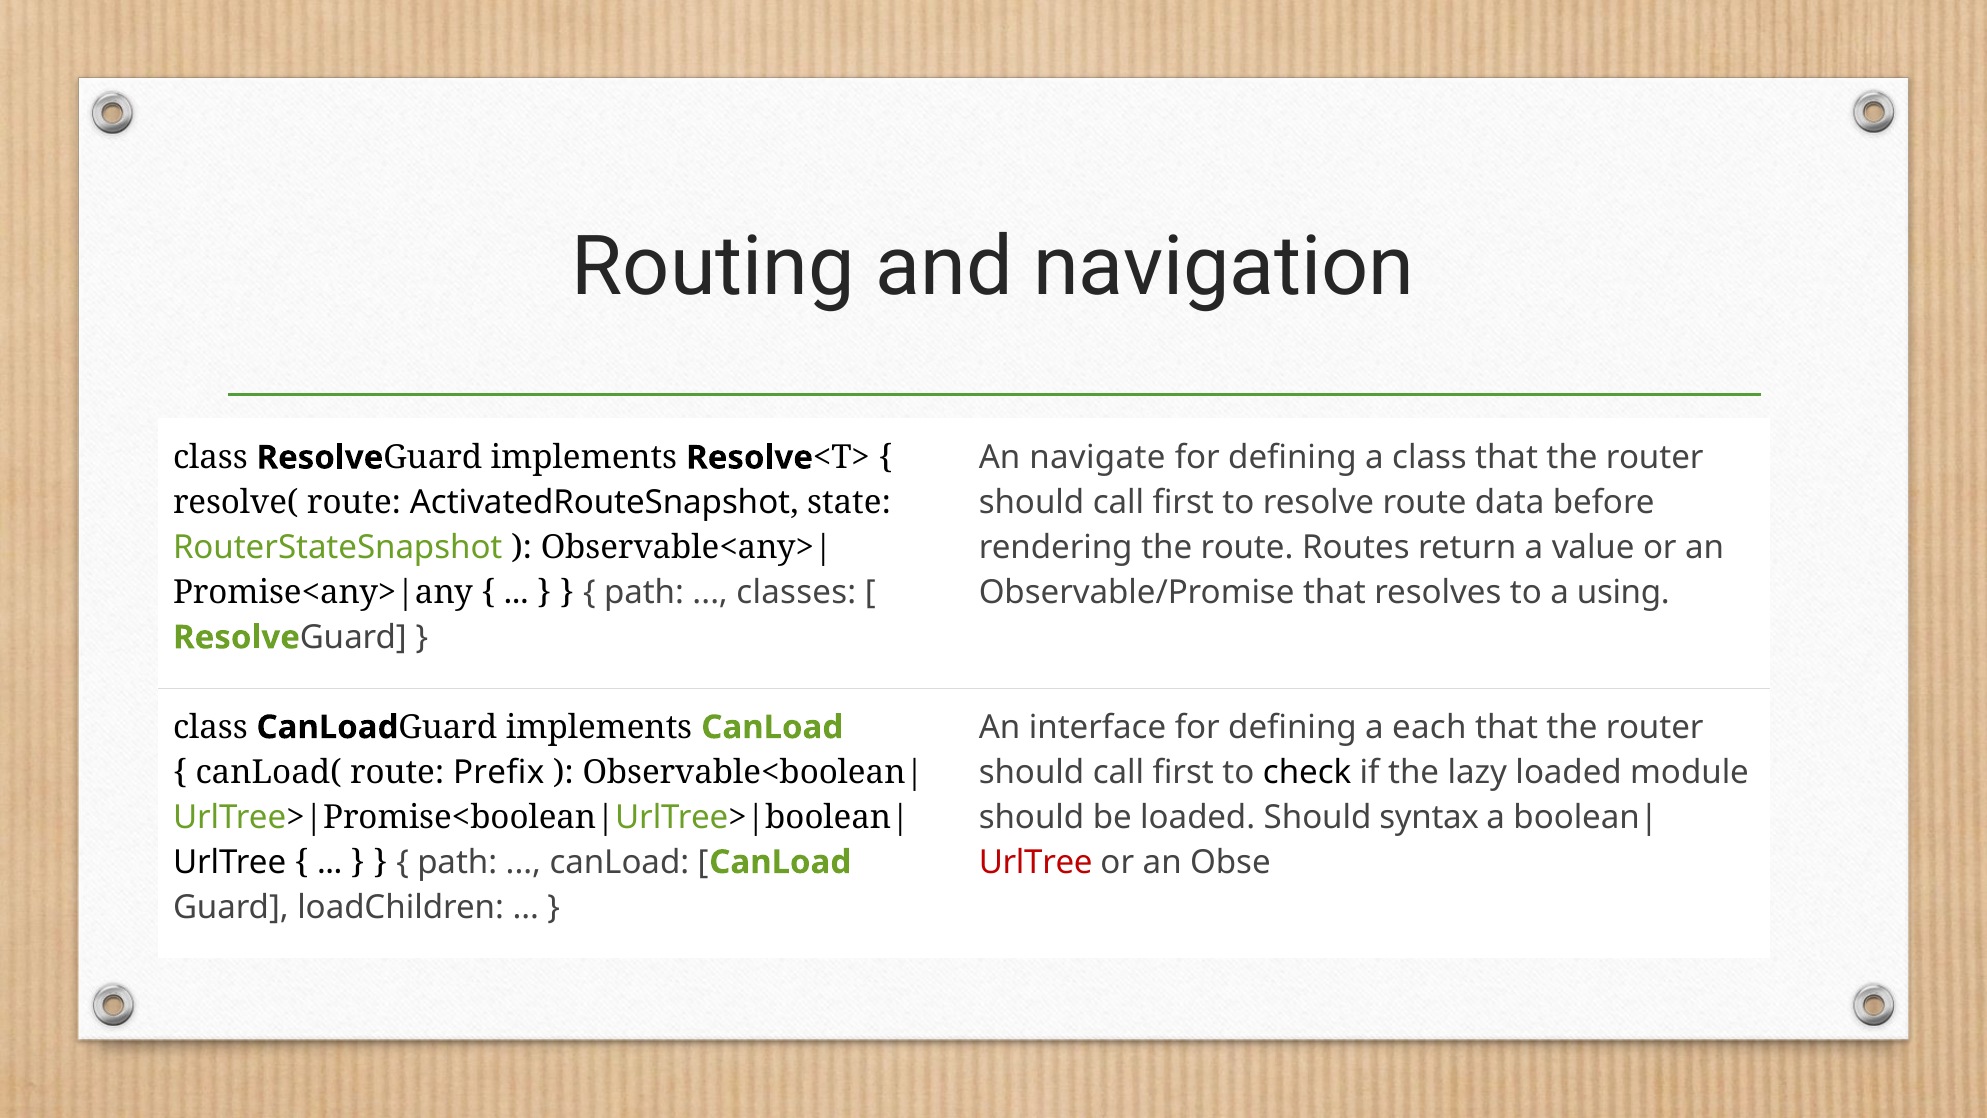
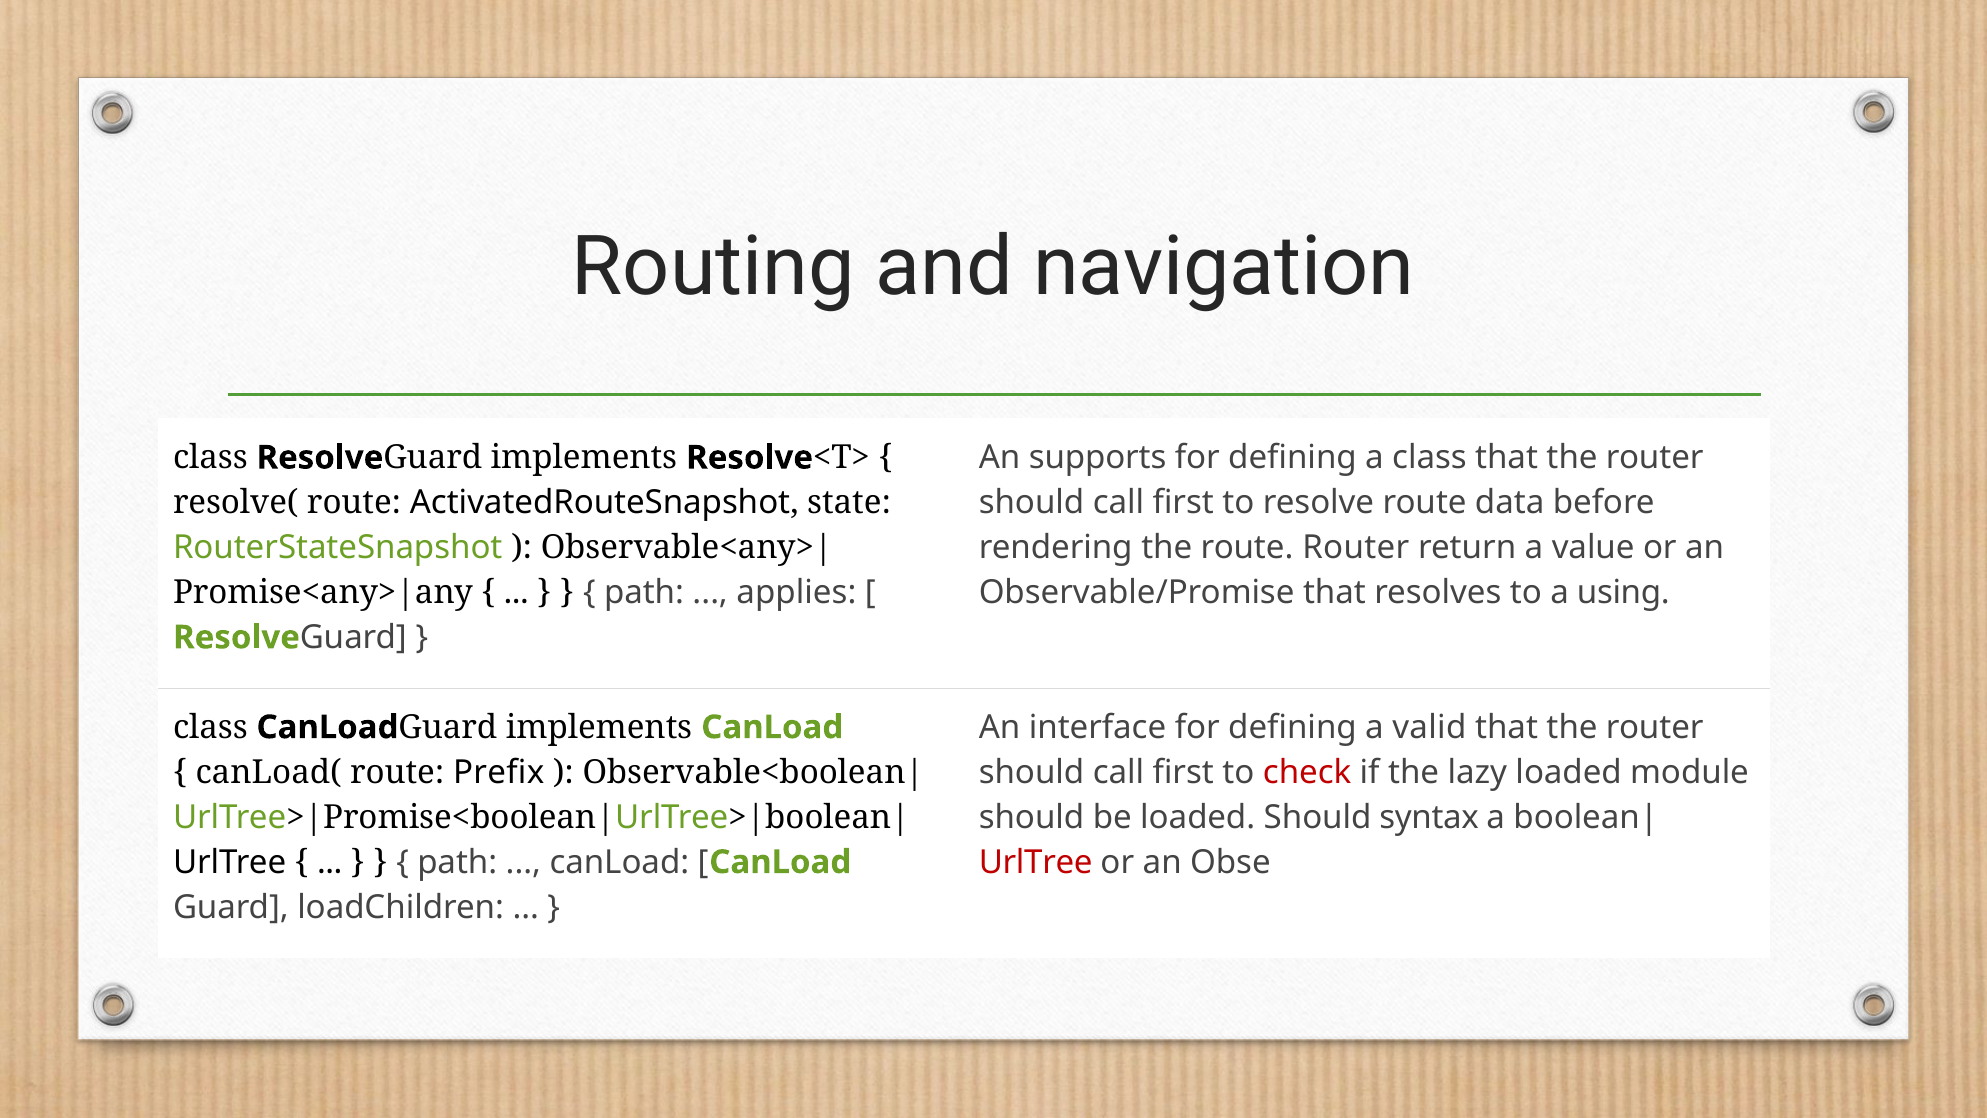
navigate: navigate -> supports
route Routes: Routes -> Router
classes: classes -> applies
each: each -> valid
check colour: black -> red
